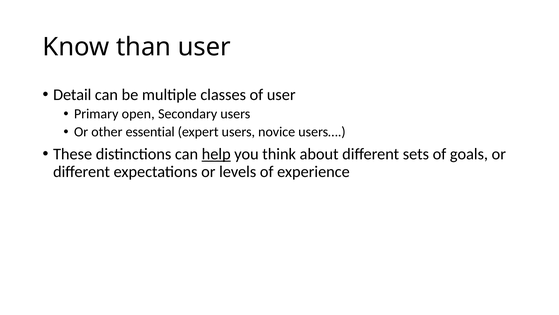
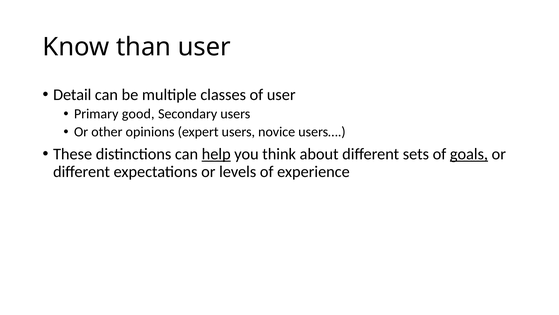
open: open -> good
essential: essential -> opinions
goals underline: none -> present
